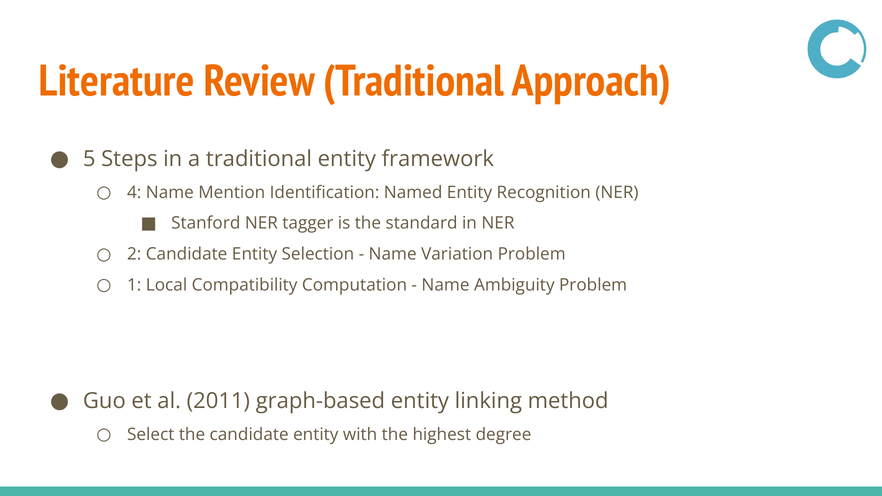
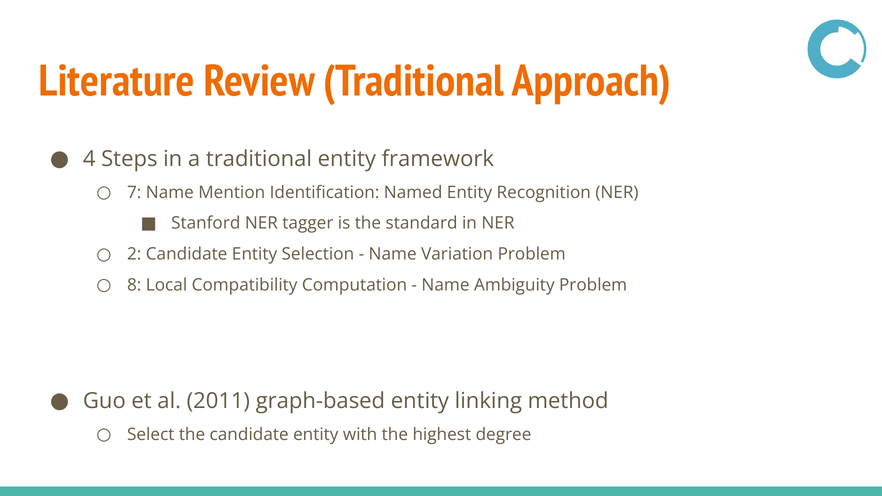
5: 5 -> 4
4: 4 -> 7
1: 1 -> 8
